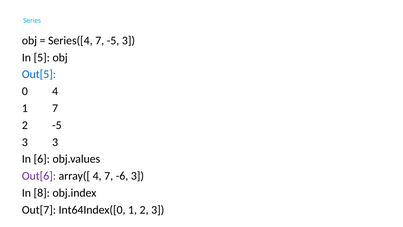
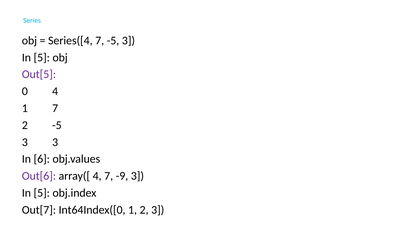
Out[5 colour: blue -> purple
-6: -6 -> -9
8 at (42, 193): 8 -> 5
